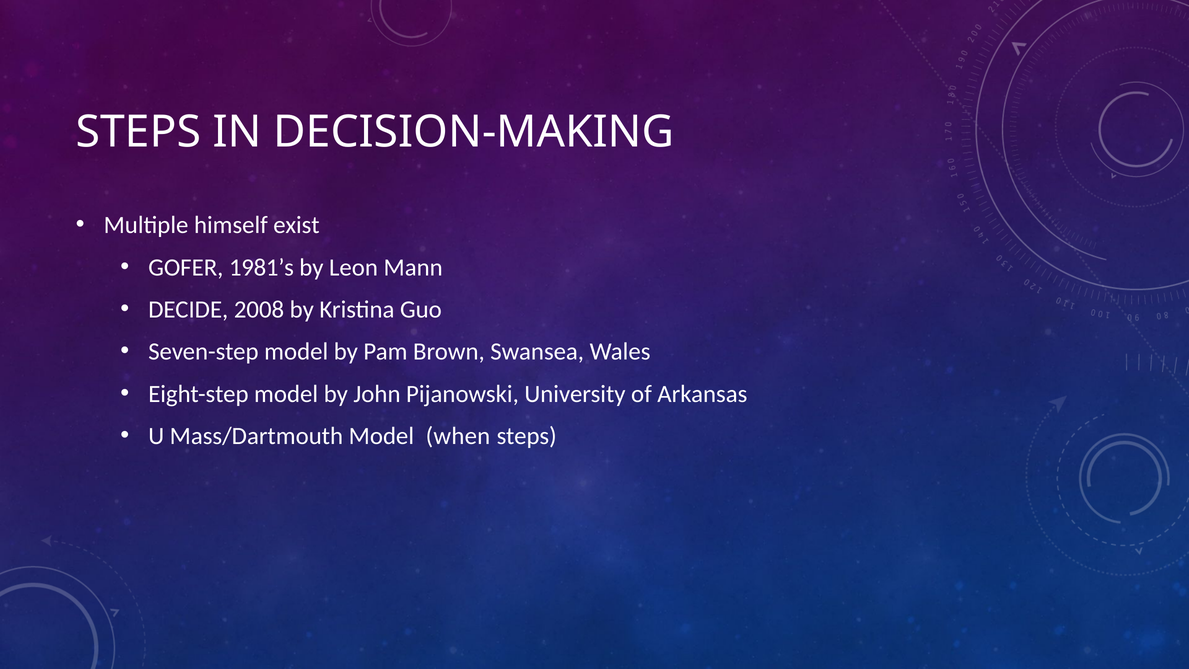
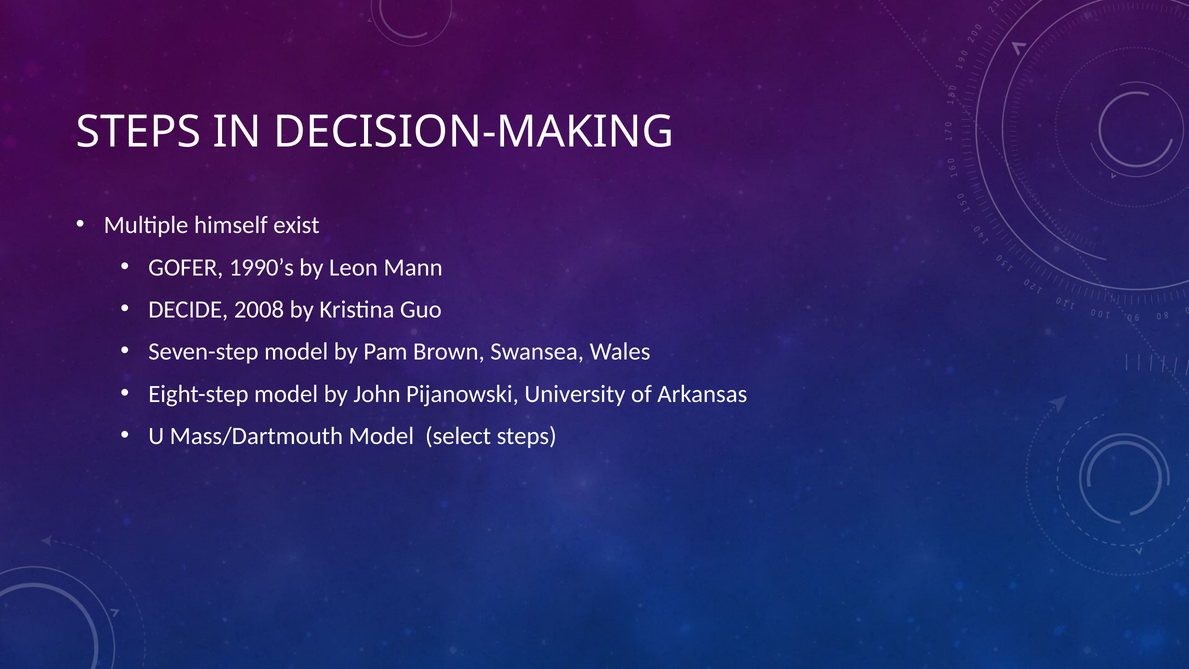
1981’s: 1981’s -> 1990’s
when: when -> select
